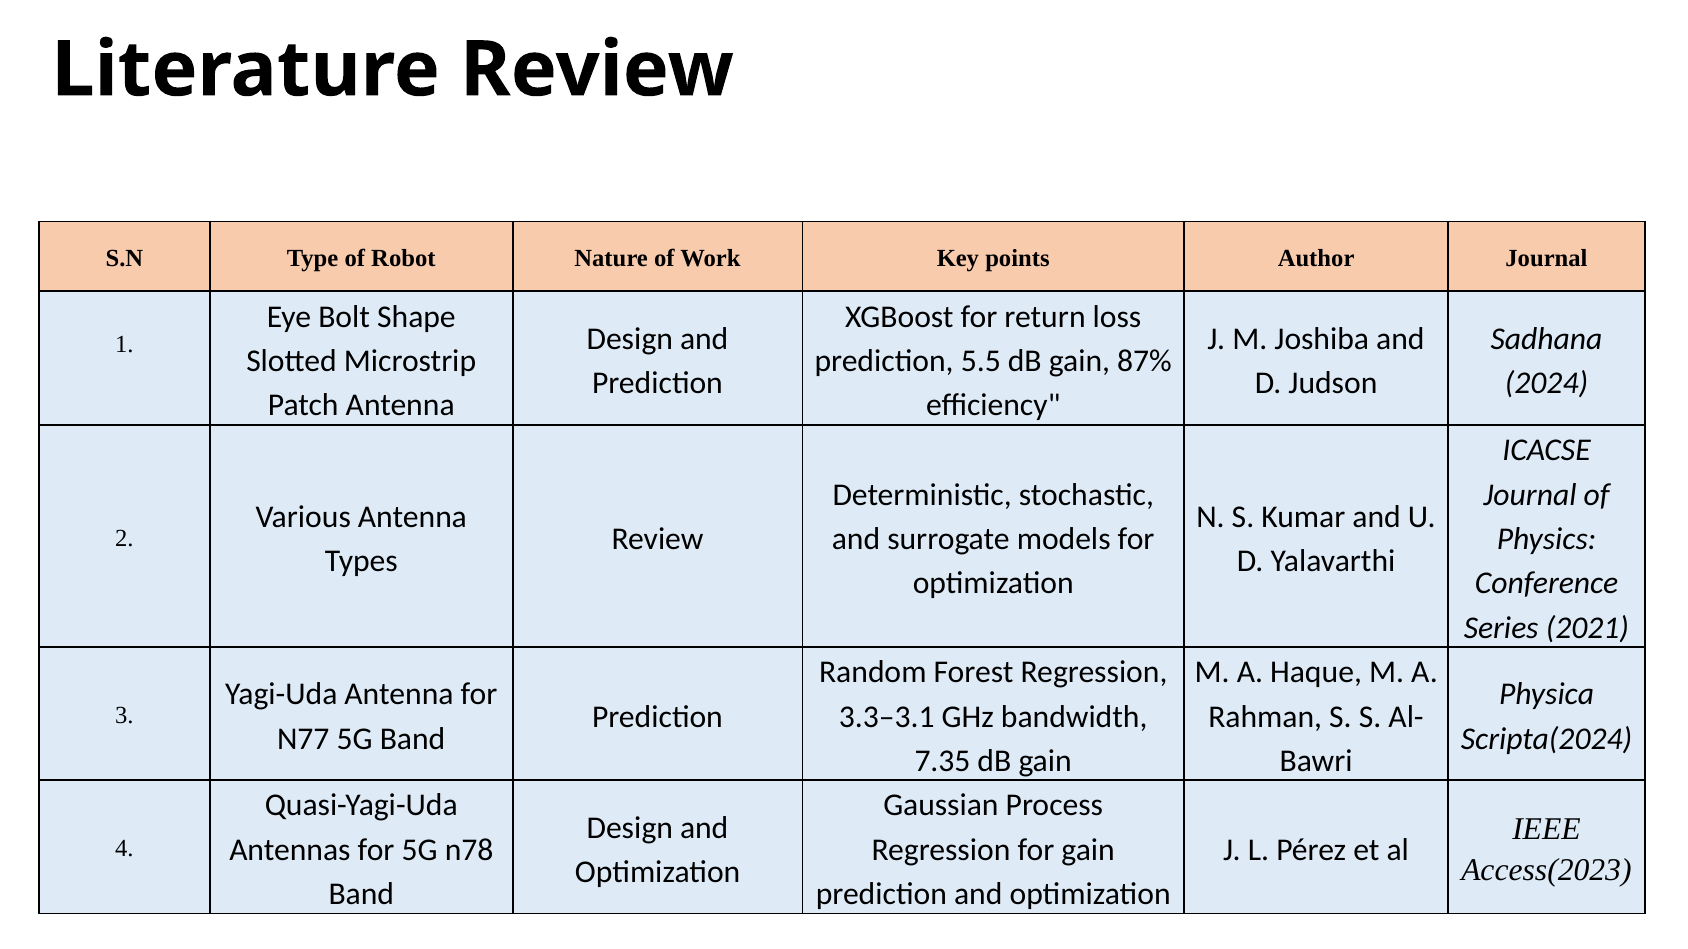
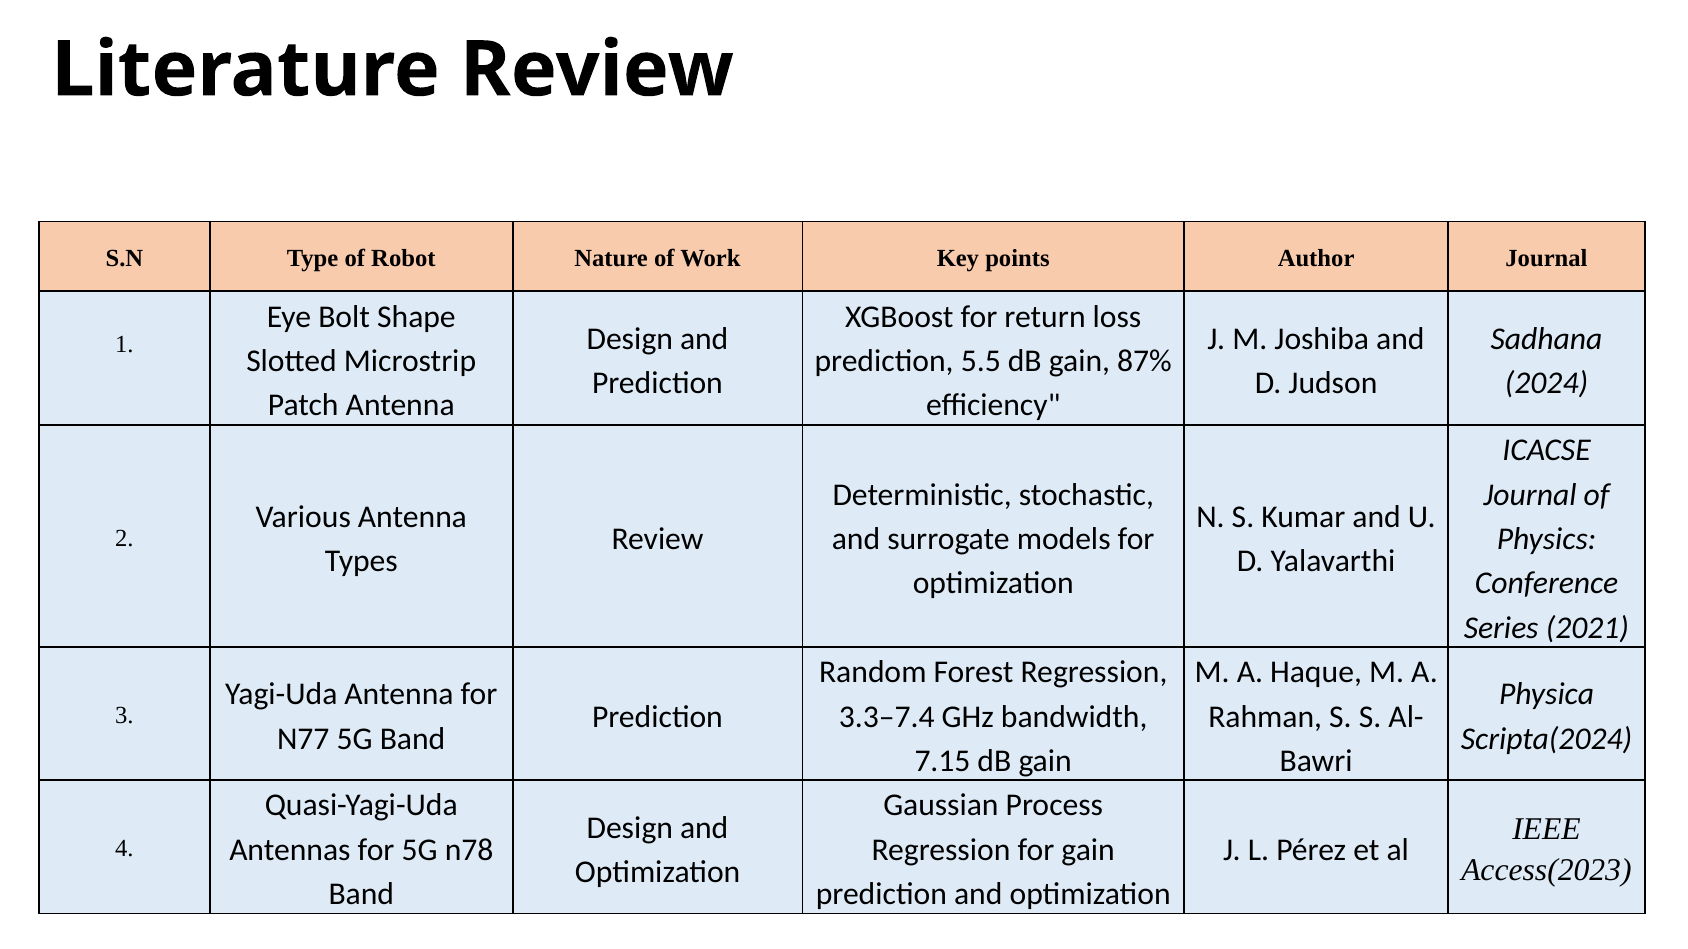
3.3–3.1: 3.3–3.1 -> 3.3–7.4
7.35: 7.35 -> 7.15
